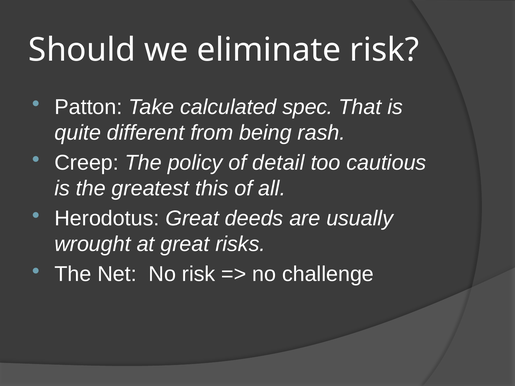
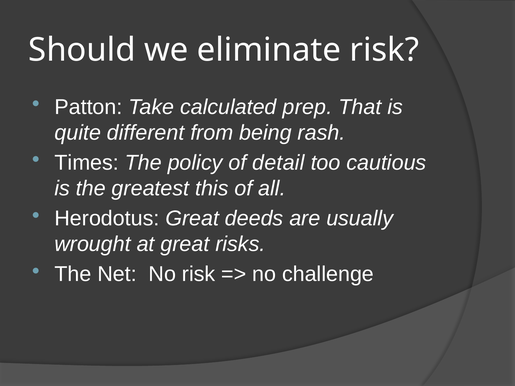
spec: spec -> prep
Creep: Creep -> Times
